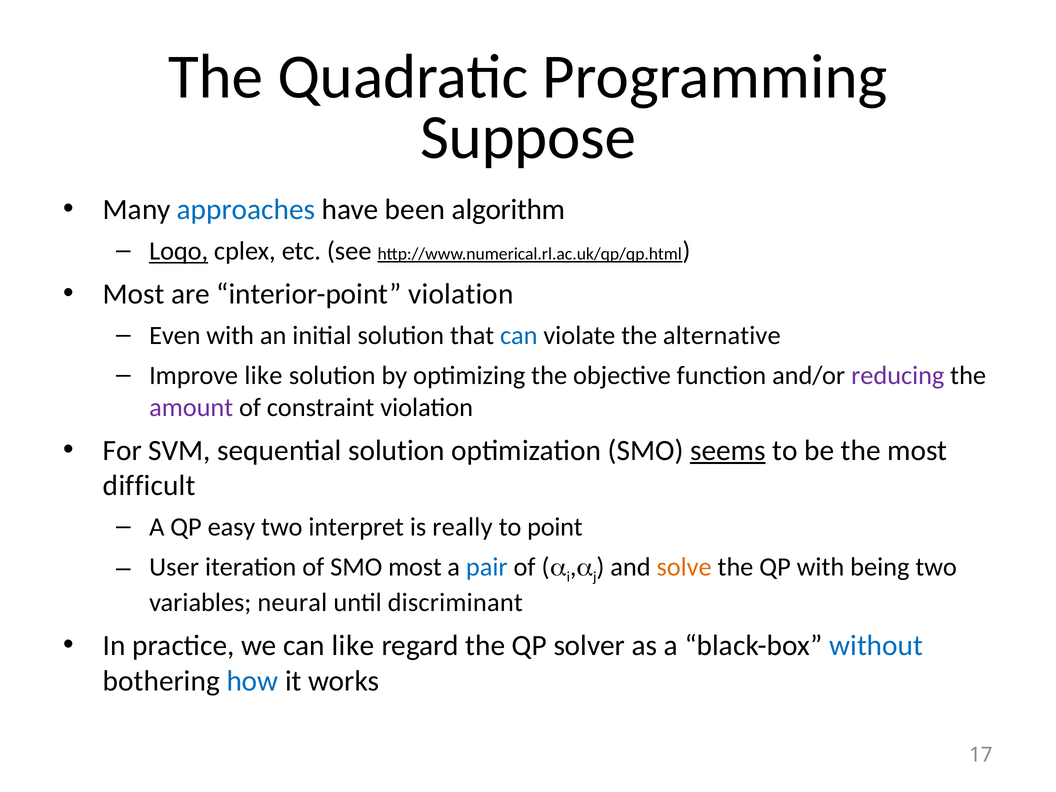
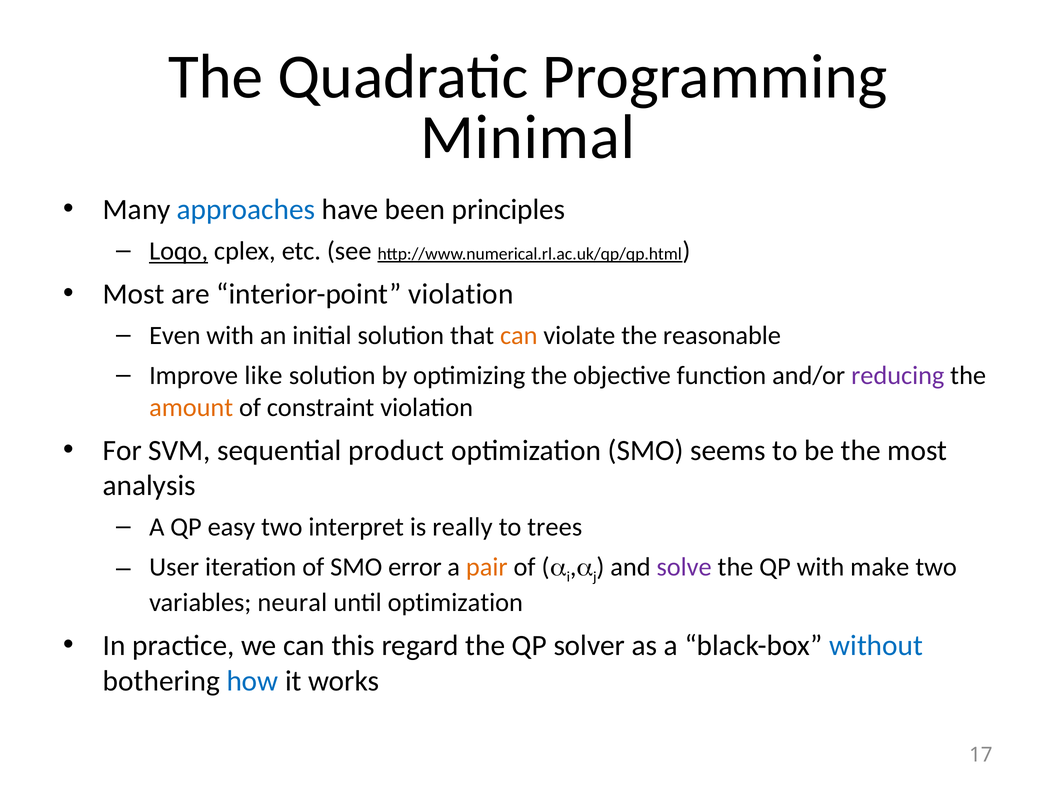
Suppose: Suppose -> Minimal
algorithm: algorithm -> principles
can at (519, 336) colour: blue -> orange
alternative: alternative -> reasonable
amount colour: purple -> orange
sequential solution: solution -> product
seems underline: present -> none
difficult: difficult -> analysis
point: point -> trees
SMO most: most -> error
pair colour: blue -> orange
solve colour: orange -> purple
being: being -> make
until discriminant: discriminant -> optimization
can like: like -> this
